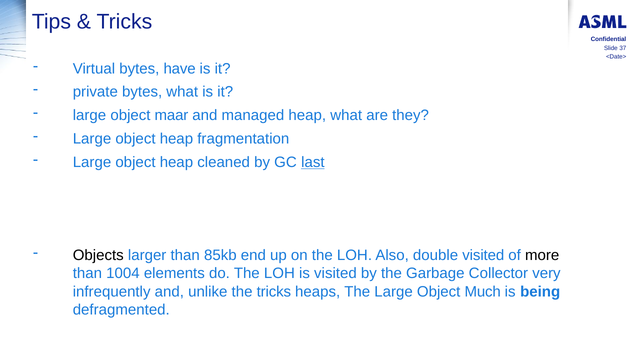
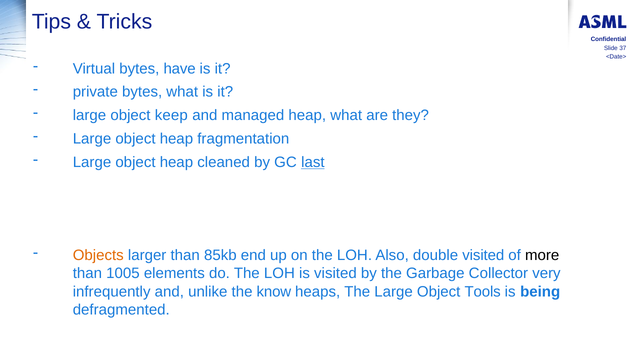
maar: maar -> keep
Objects colour: black -> orange
1004: 1004 -> 1005
the tricks: tricks -> know
Much: Much -> Tools
